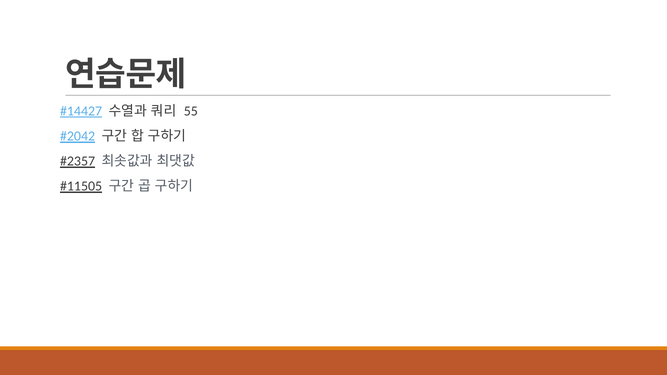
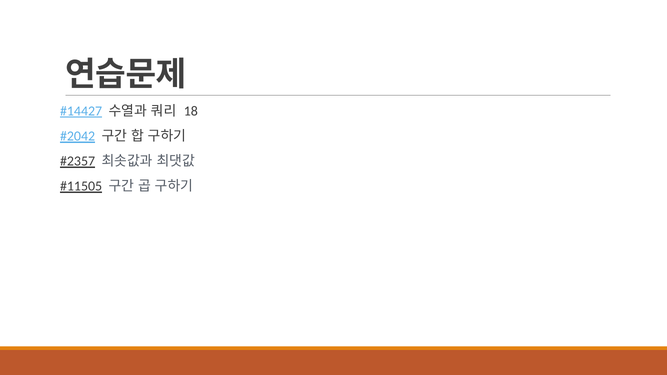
55: 55 -> 18
